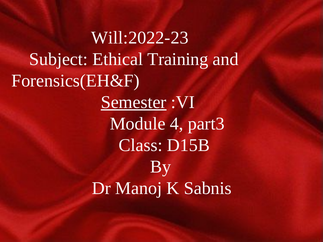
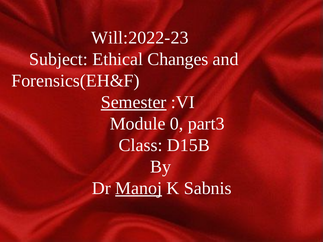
Training: Training -> Changes
4: 4 -> 0
Manoj underline: none -> present
